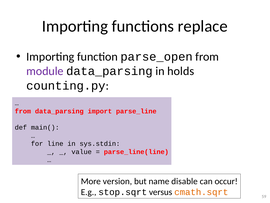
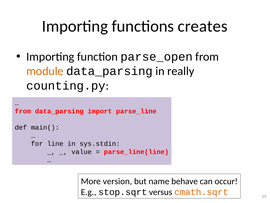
replace: replace -> creates
module colour: purple -> orange
holds: holds -> really
disable: disable -> behave
